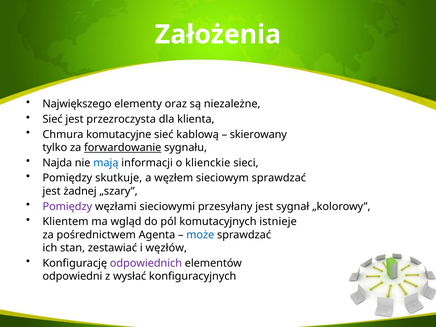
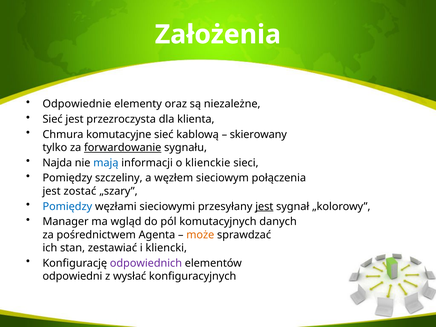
Największego: Największego -> Odpowiednie
skutkuje: skutkuje -> szczeliny
sieciowym sprawdzać: sprawdzać -> połączenia
żadnej: żadnej -> zostać
Pomiędzy at (67, 206) colour: purple -> blue
jest at (264, 206) underline: none -> present
Klientem: Klientem -> Manager
istnieje: istnieje -> danych
może colour: blue -> orange
węzłów: węzłów -> kliencki
